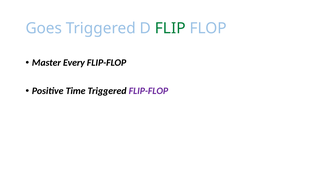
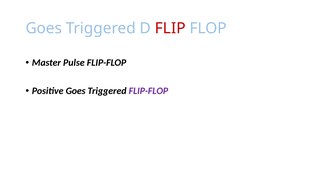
FLIP colour: green -> red
Every: Every -> Pulse
Positive Time: Time -> Goes
